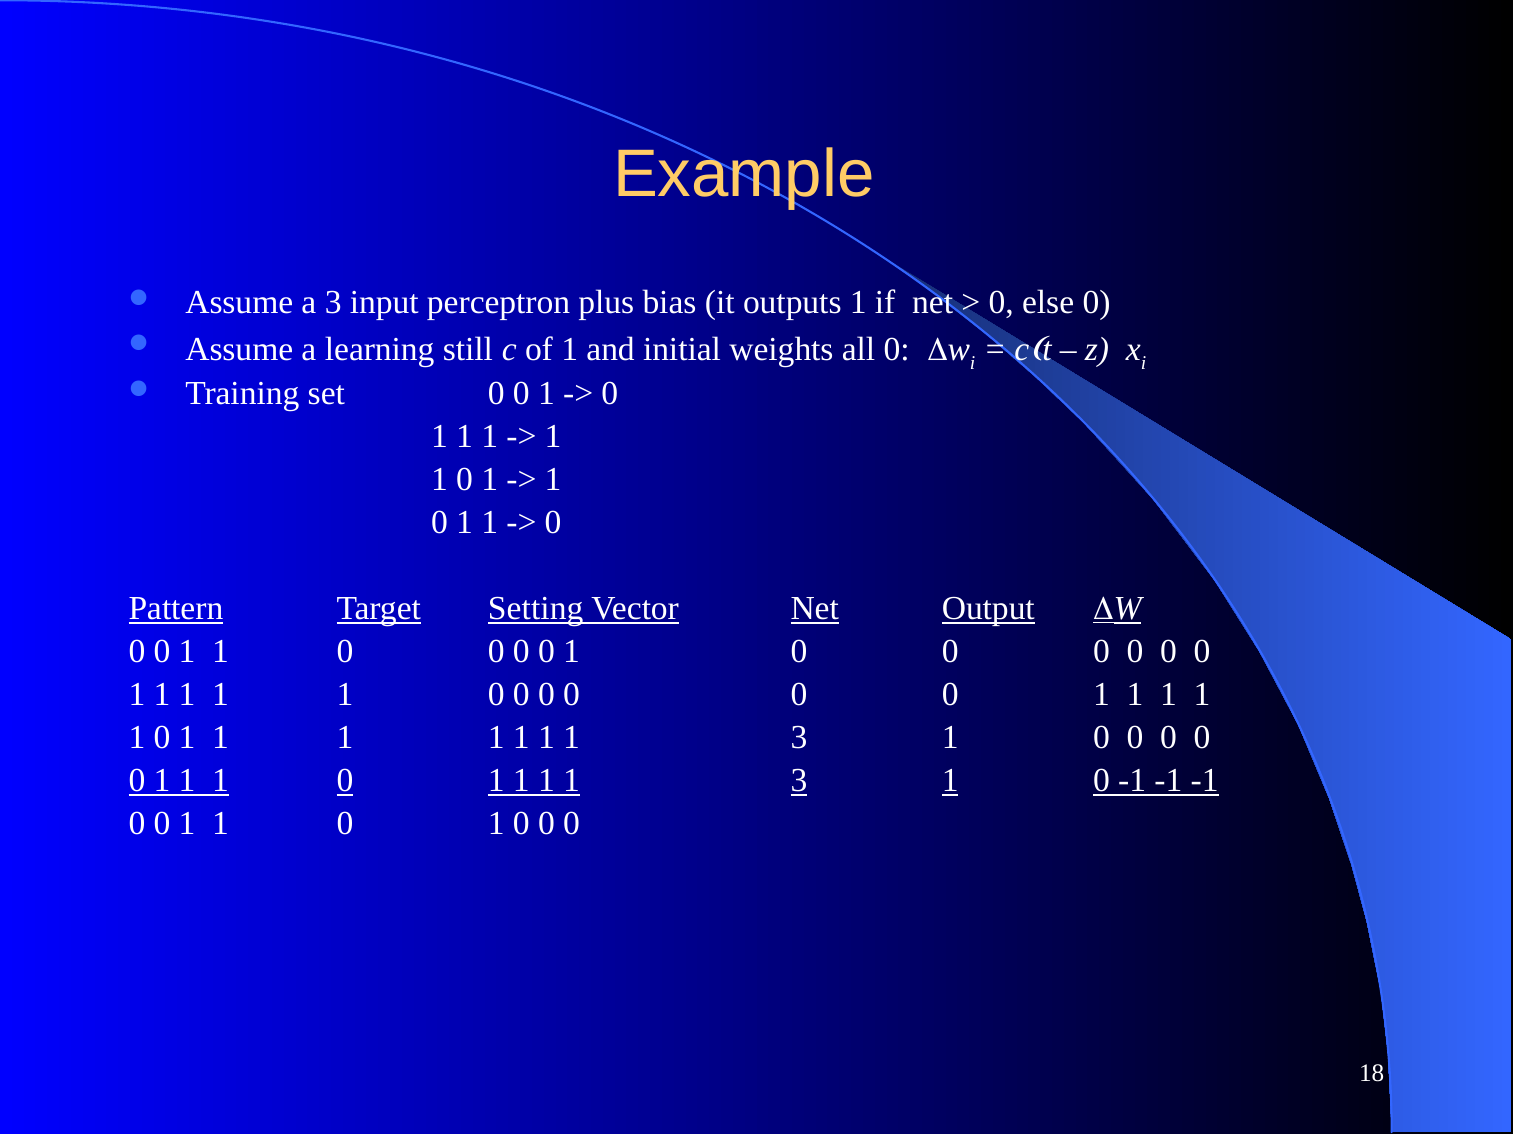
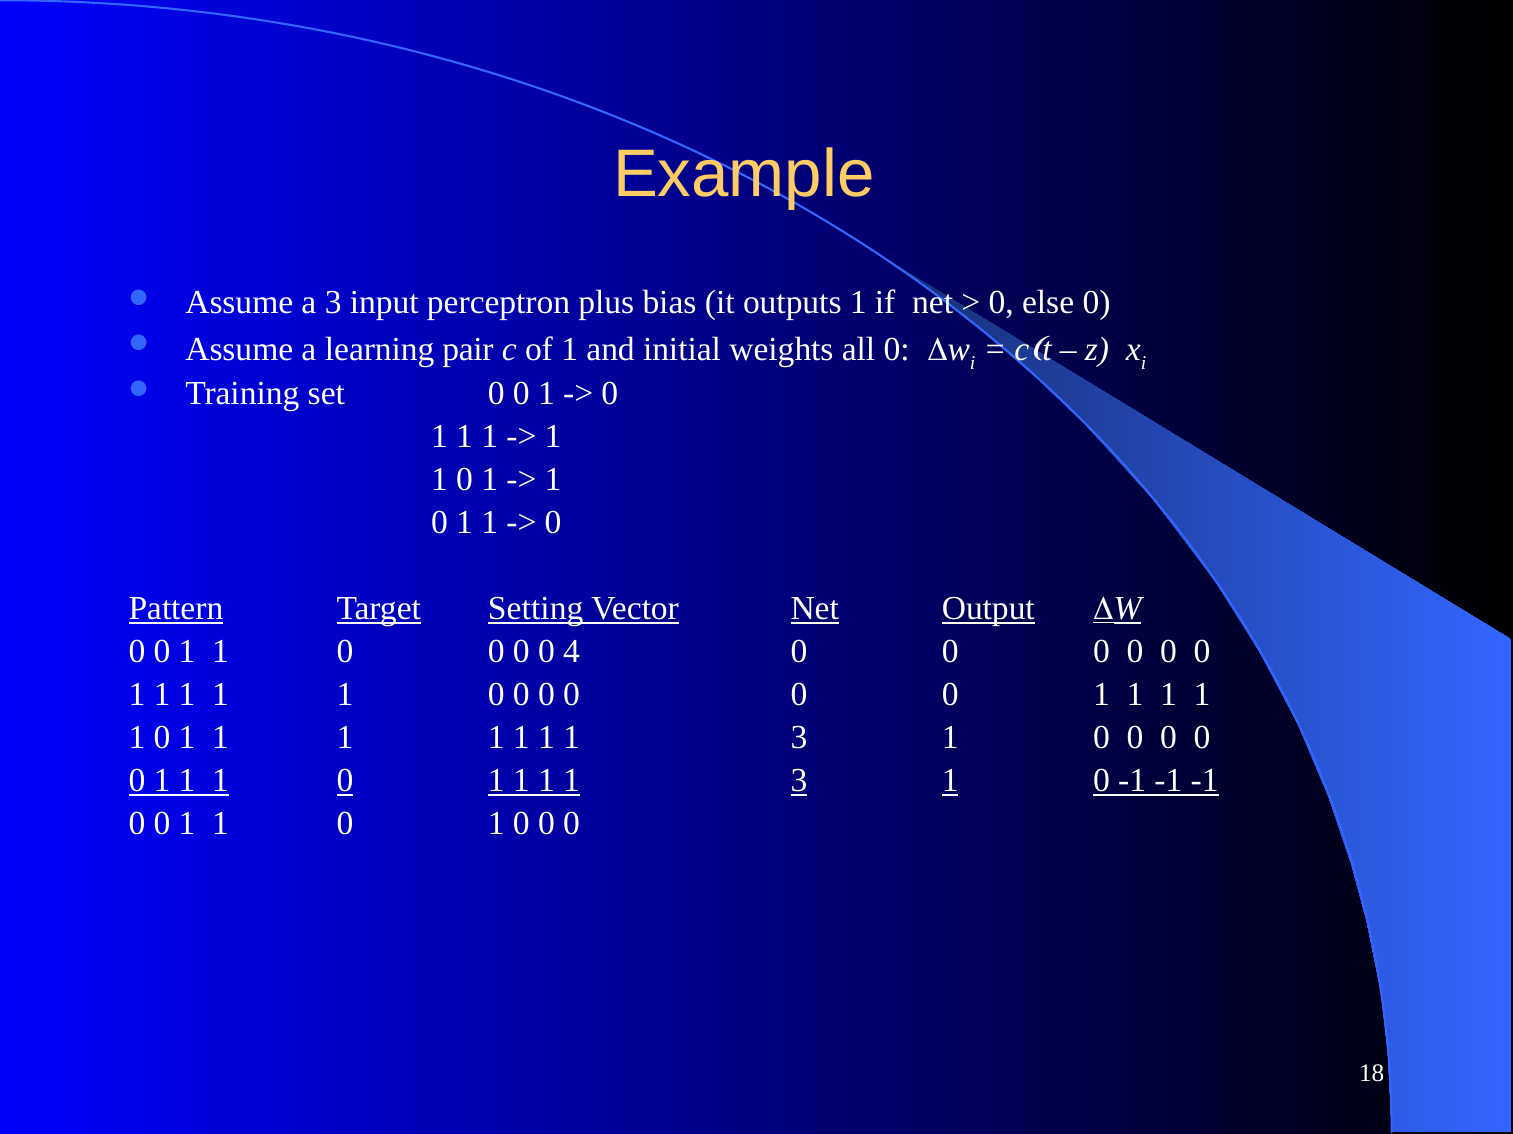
still: still -> pair
1 at (572, 652): 1 -> 4
